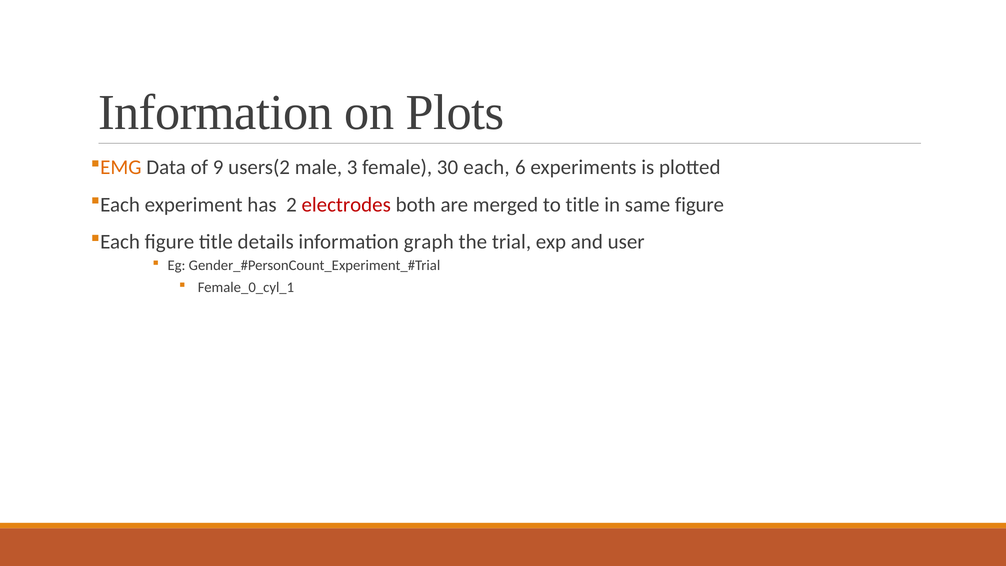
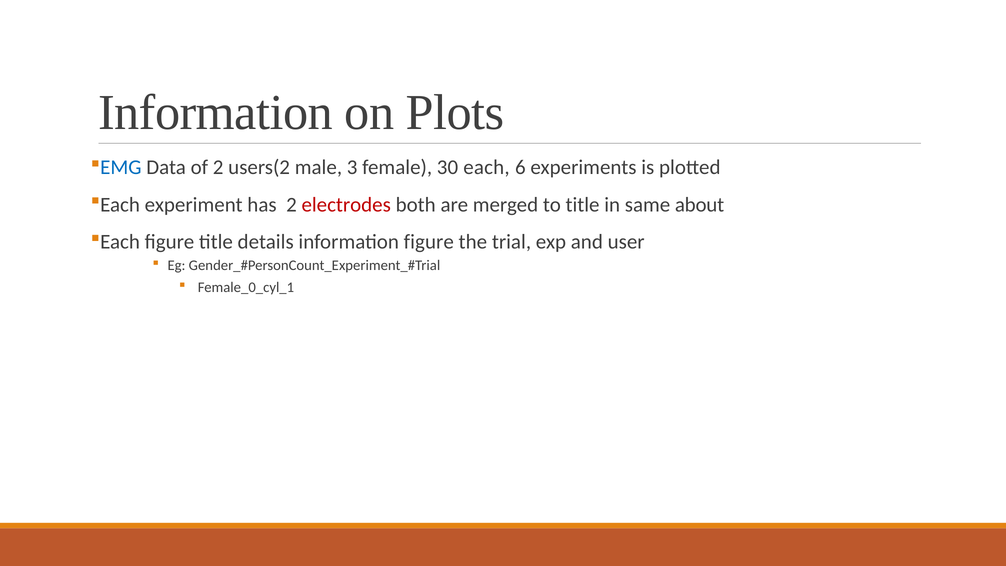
EMG colour: orange -> blue
of 9: 9 -> 2
same figure: figure -> about
information graph: graph -> figure
